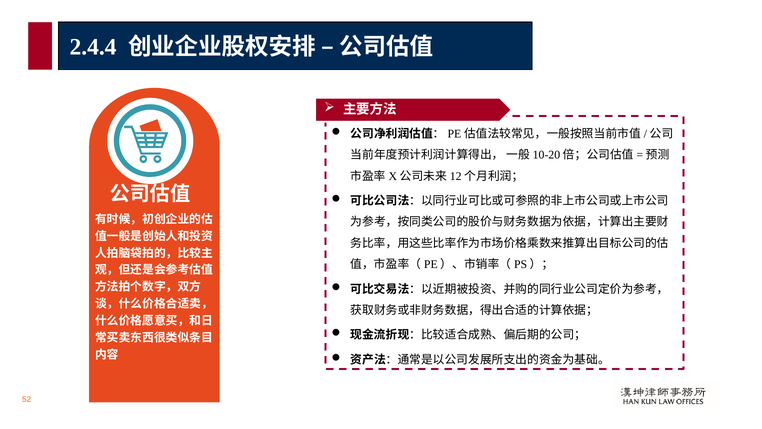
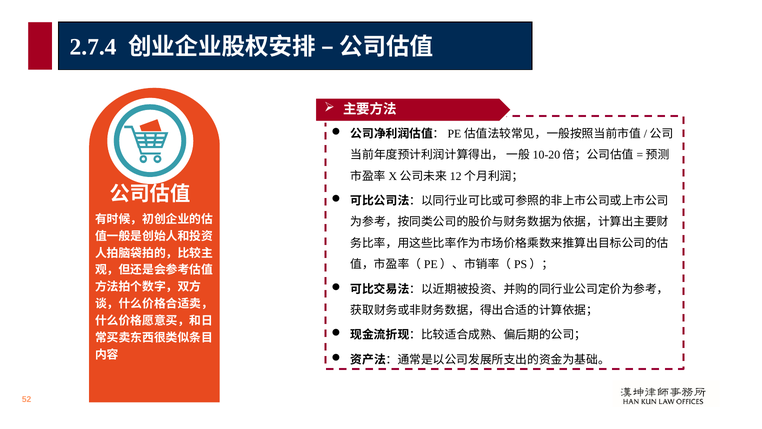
2.4.4: 2.4.4 -> 2.7.4
